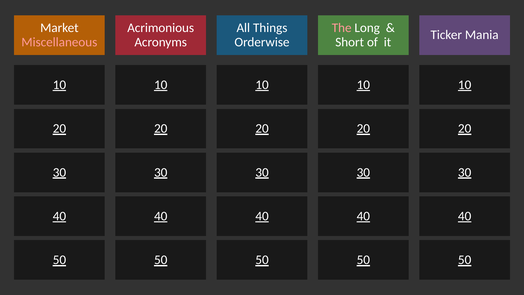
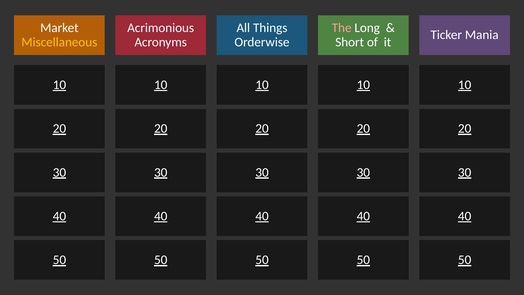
Miscellaneous colour: pink -> yellow
